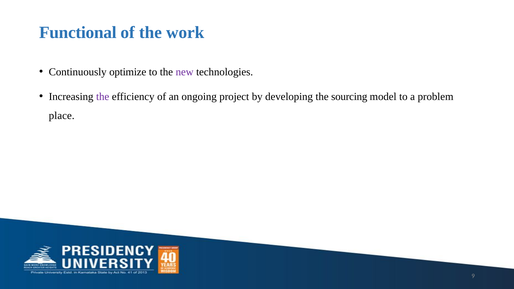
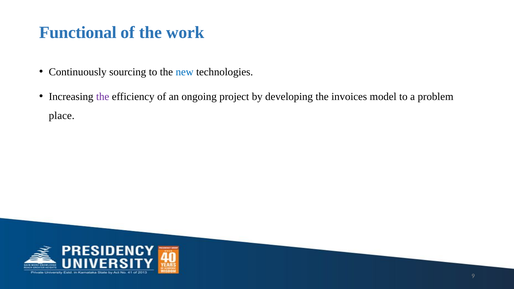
optimize: optimize -> sourcing
new colour: purple -> blue
sourcing: sourcing -> invoices
